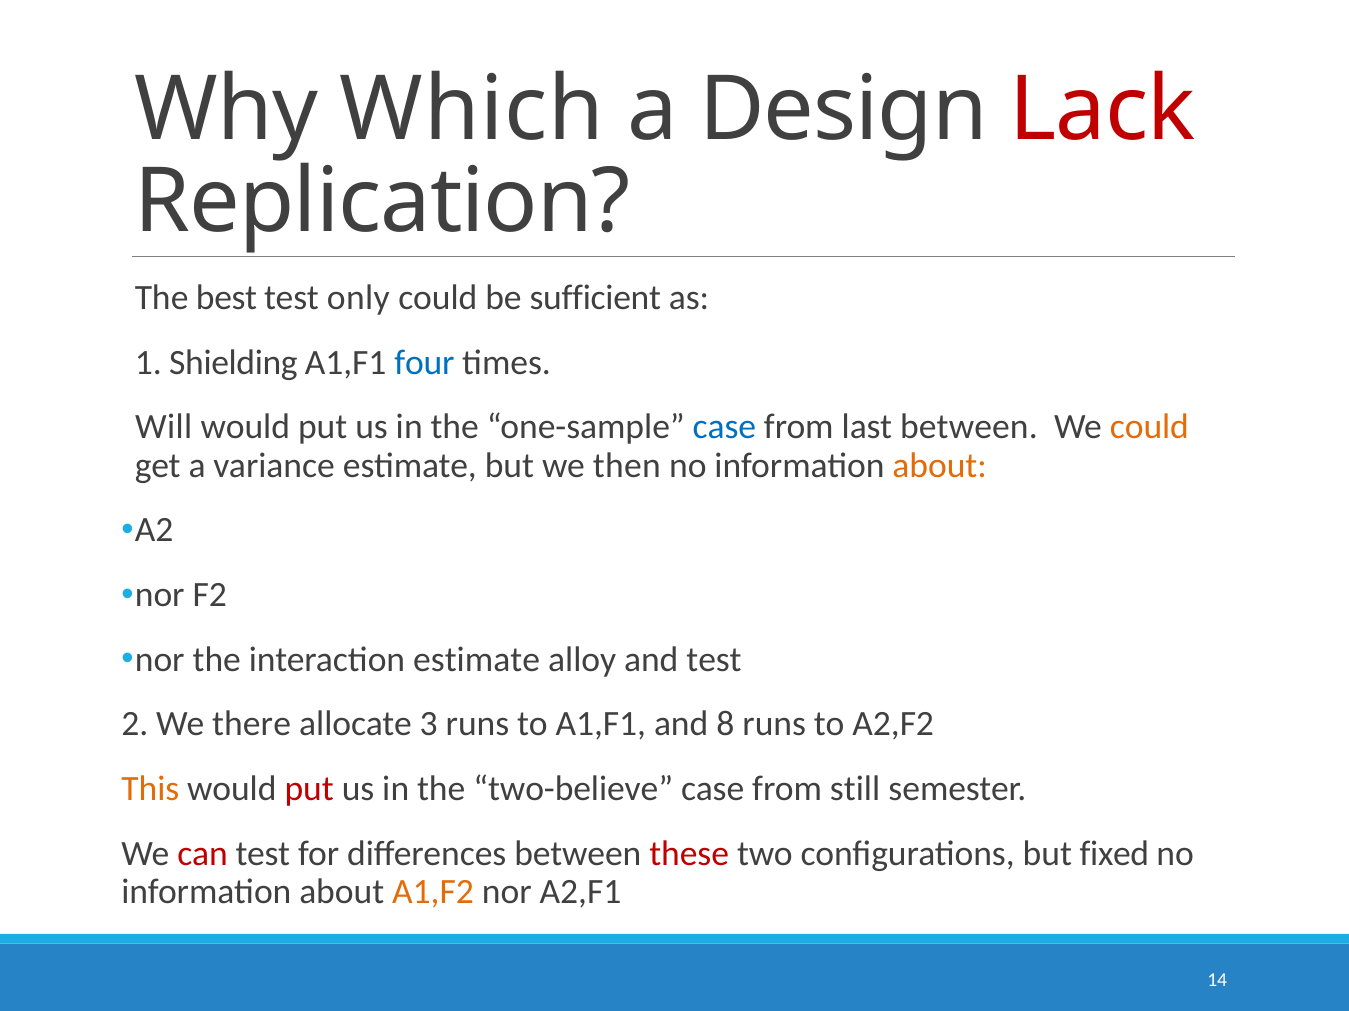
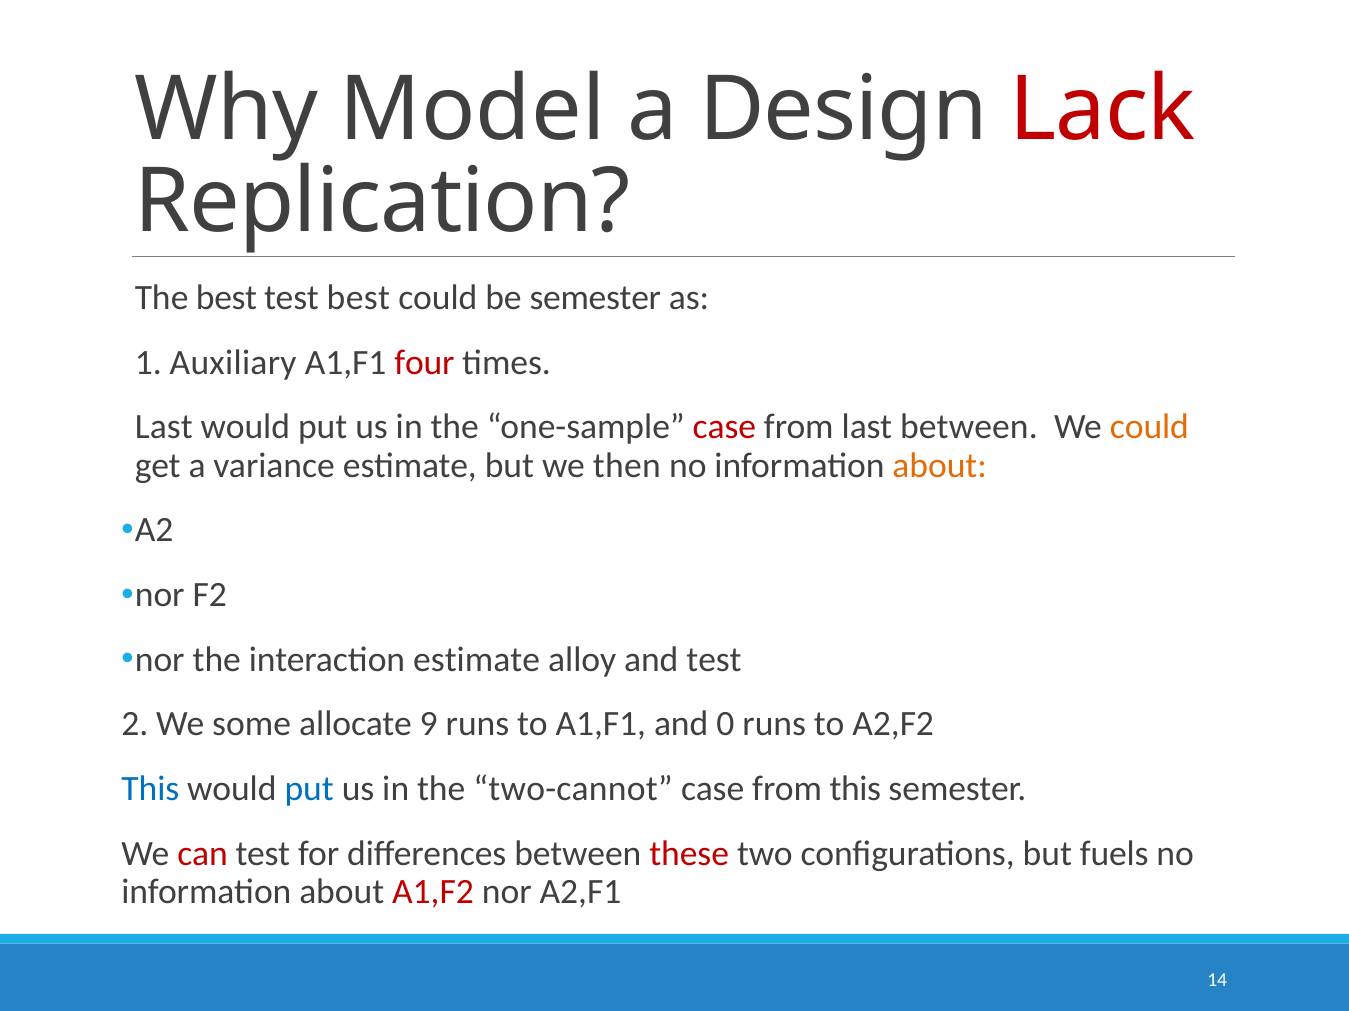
Which: Which -> Model
test only: only -> best
be sufficient: sufficient -> semester
Shielding: Shielding -> Auxiliary
four colour: blue -> red
Will at (164, 427): Will -> Last
case at (724, 427) colour: blue -> red
there: there -> some
3: 3 -> 9
8: 8 -> 0
This at (150, 789) colour: orange -> blue
put at (309, 789) colour: red -> blue
two-believe: two-believe -> two-cannot
from still: still -> this
fixed: fixed -> fuels
A1,F2 colour: orange -> red
